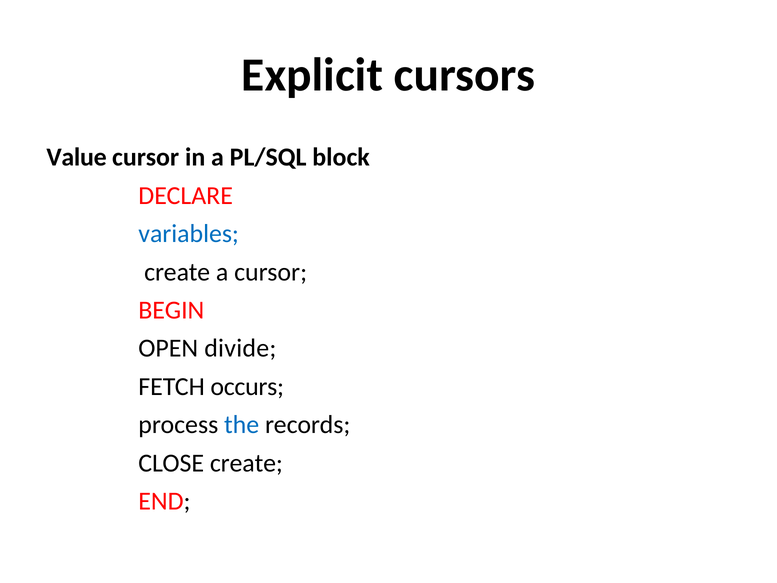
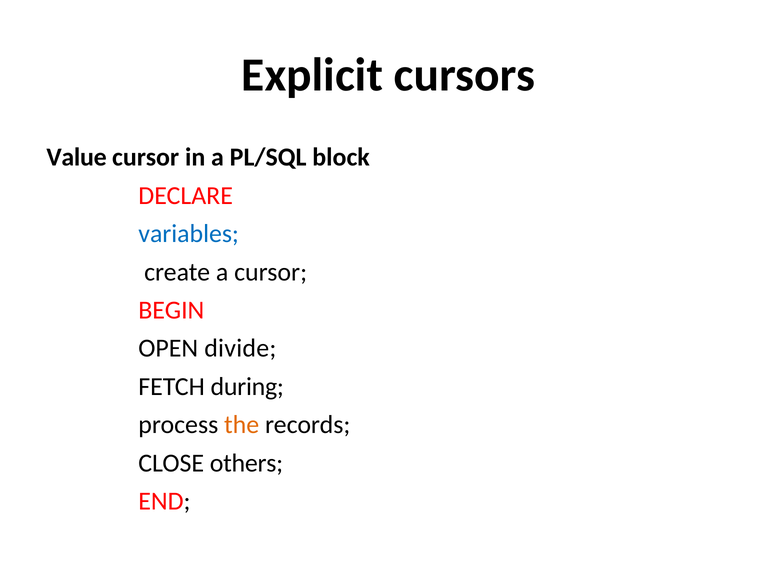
occurs: occurs -> during
the colour: blue -> orange
CLOSE create: create -> others
